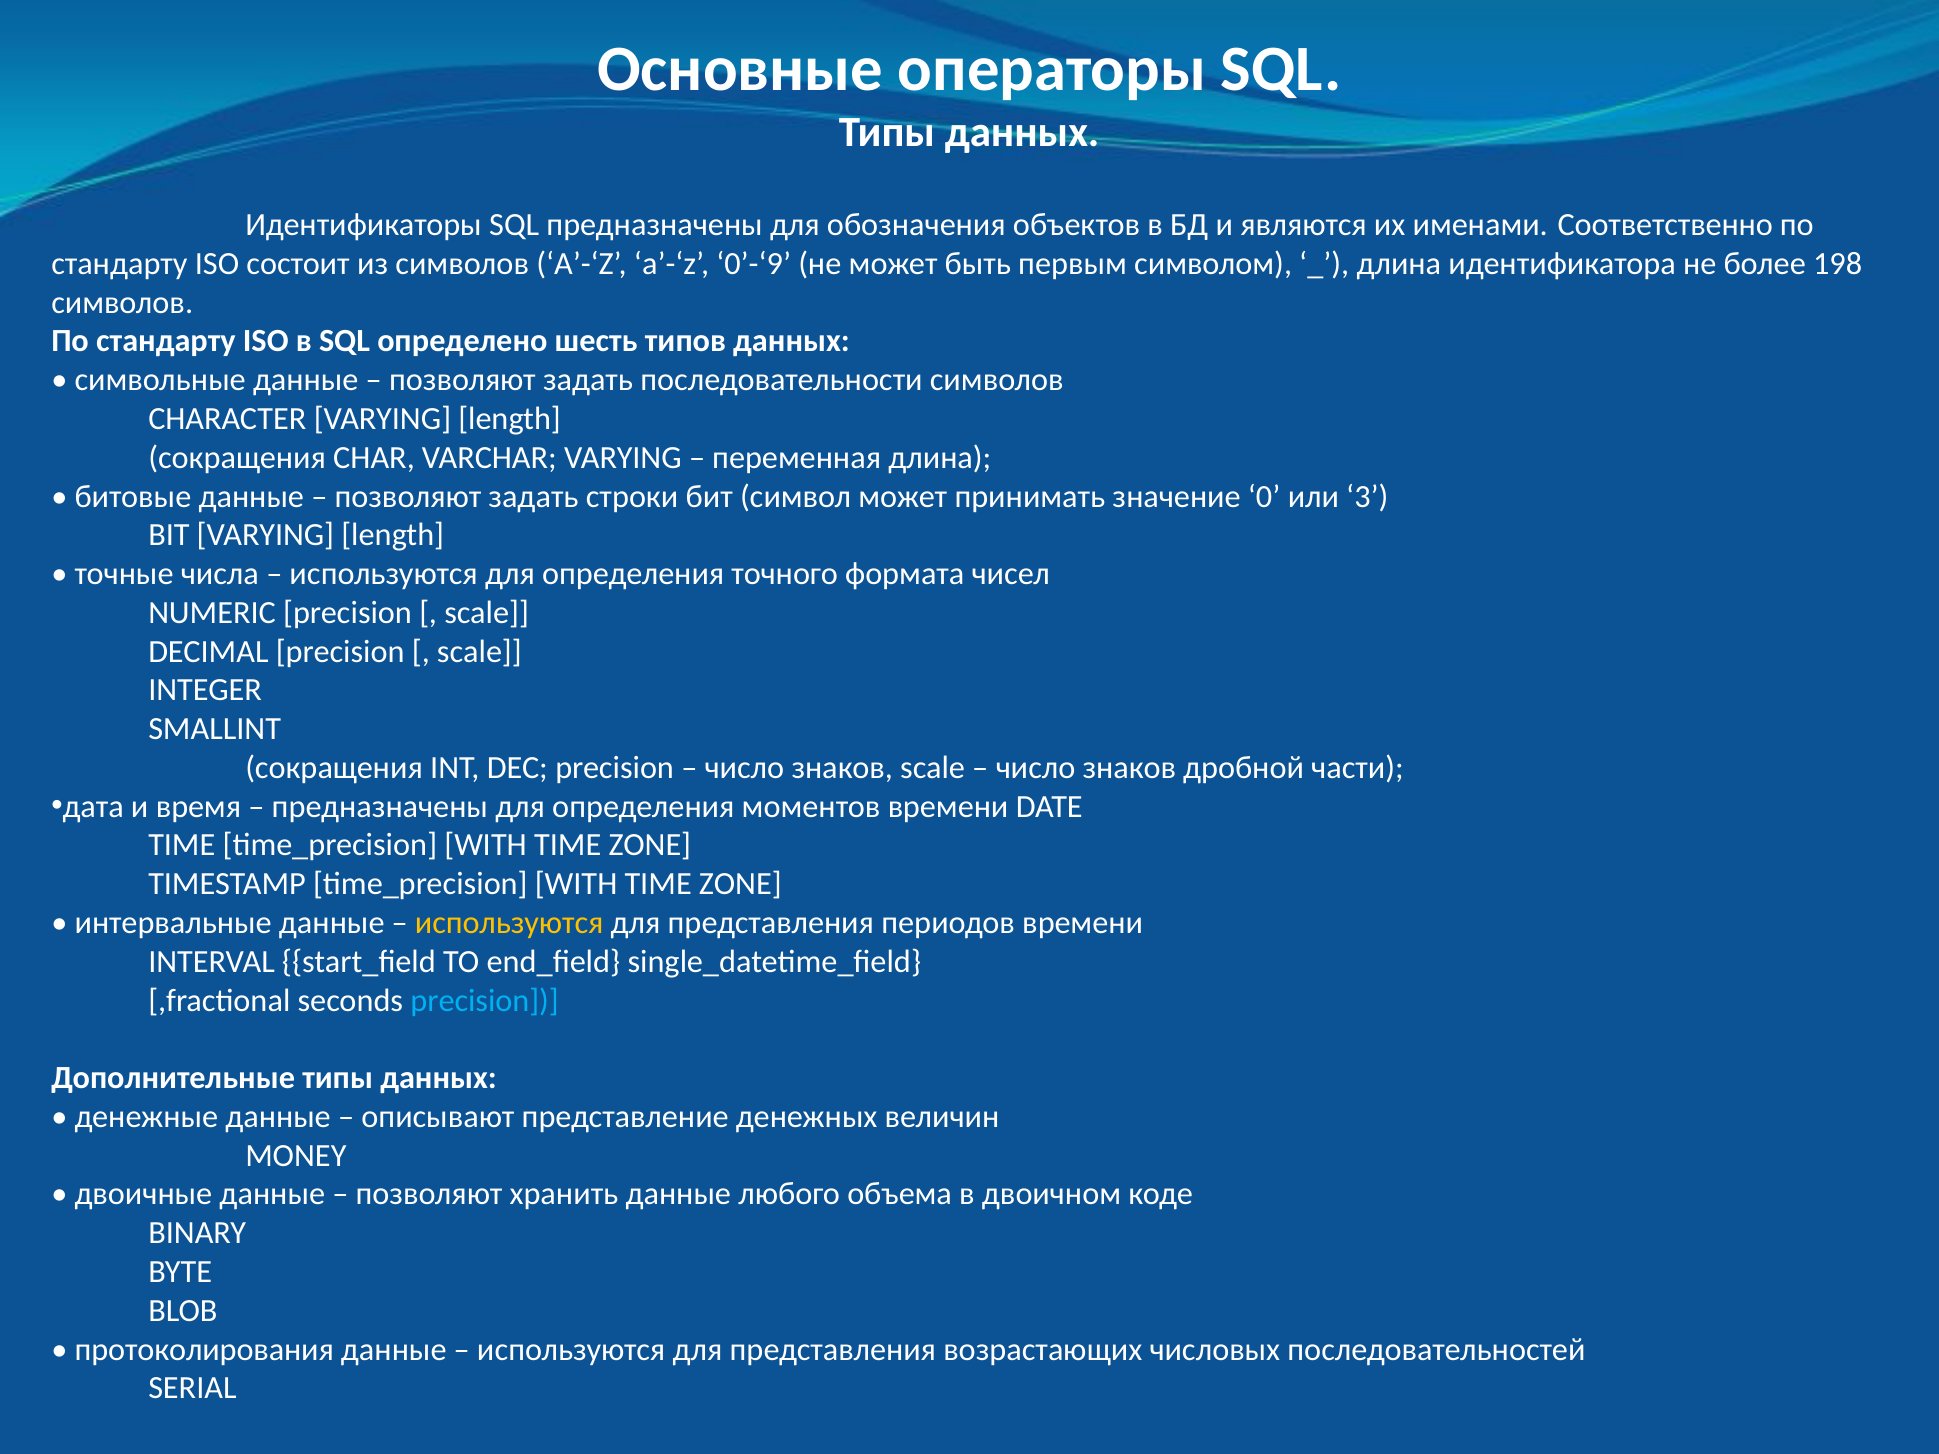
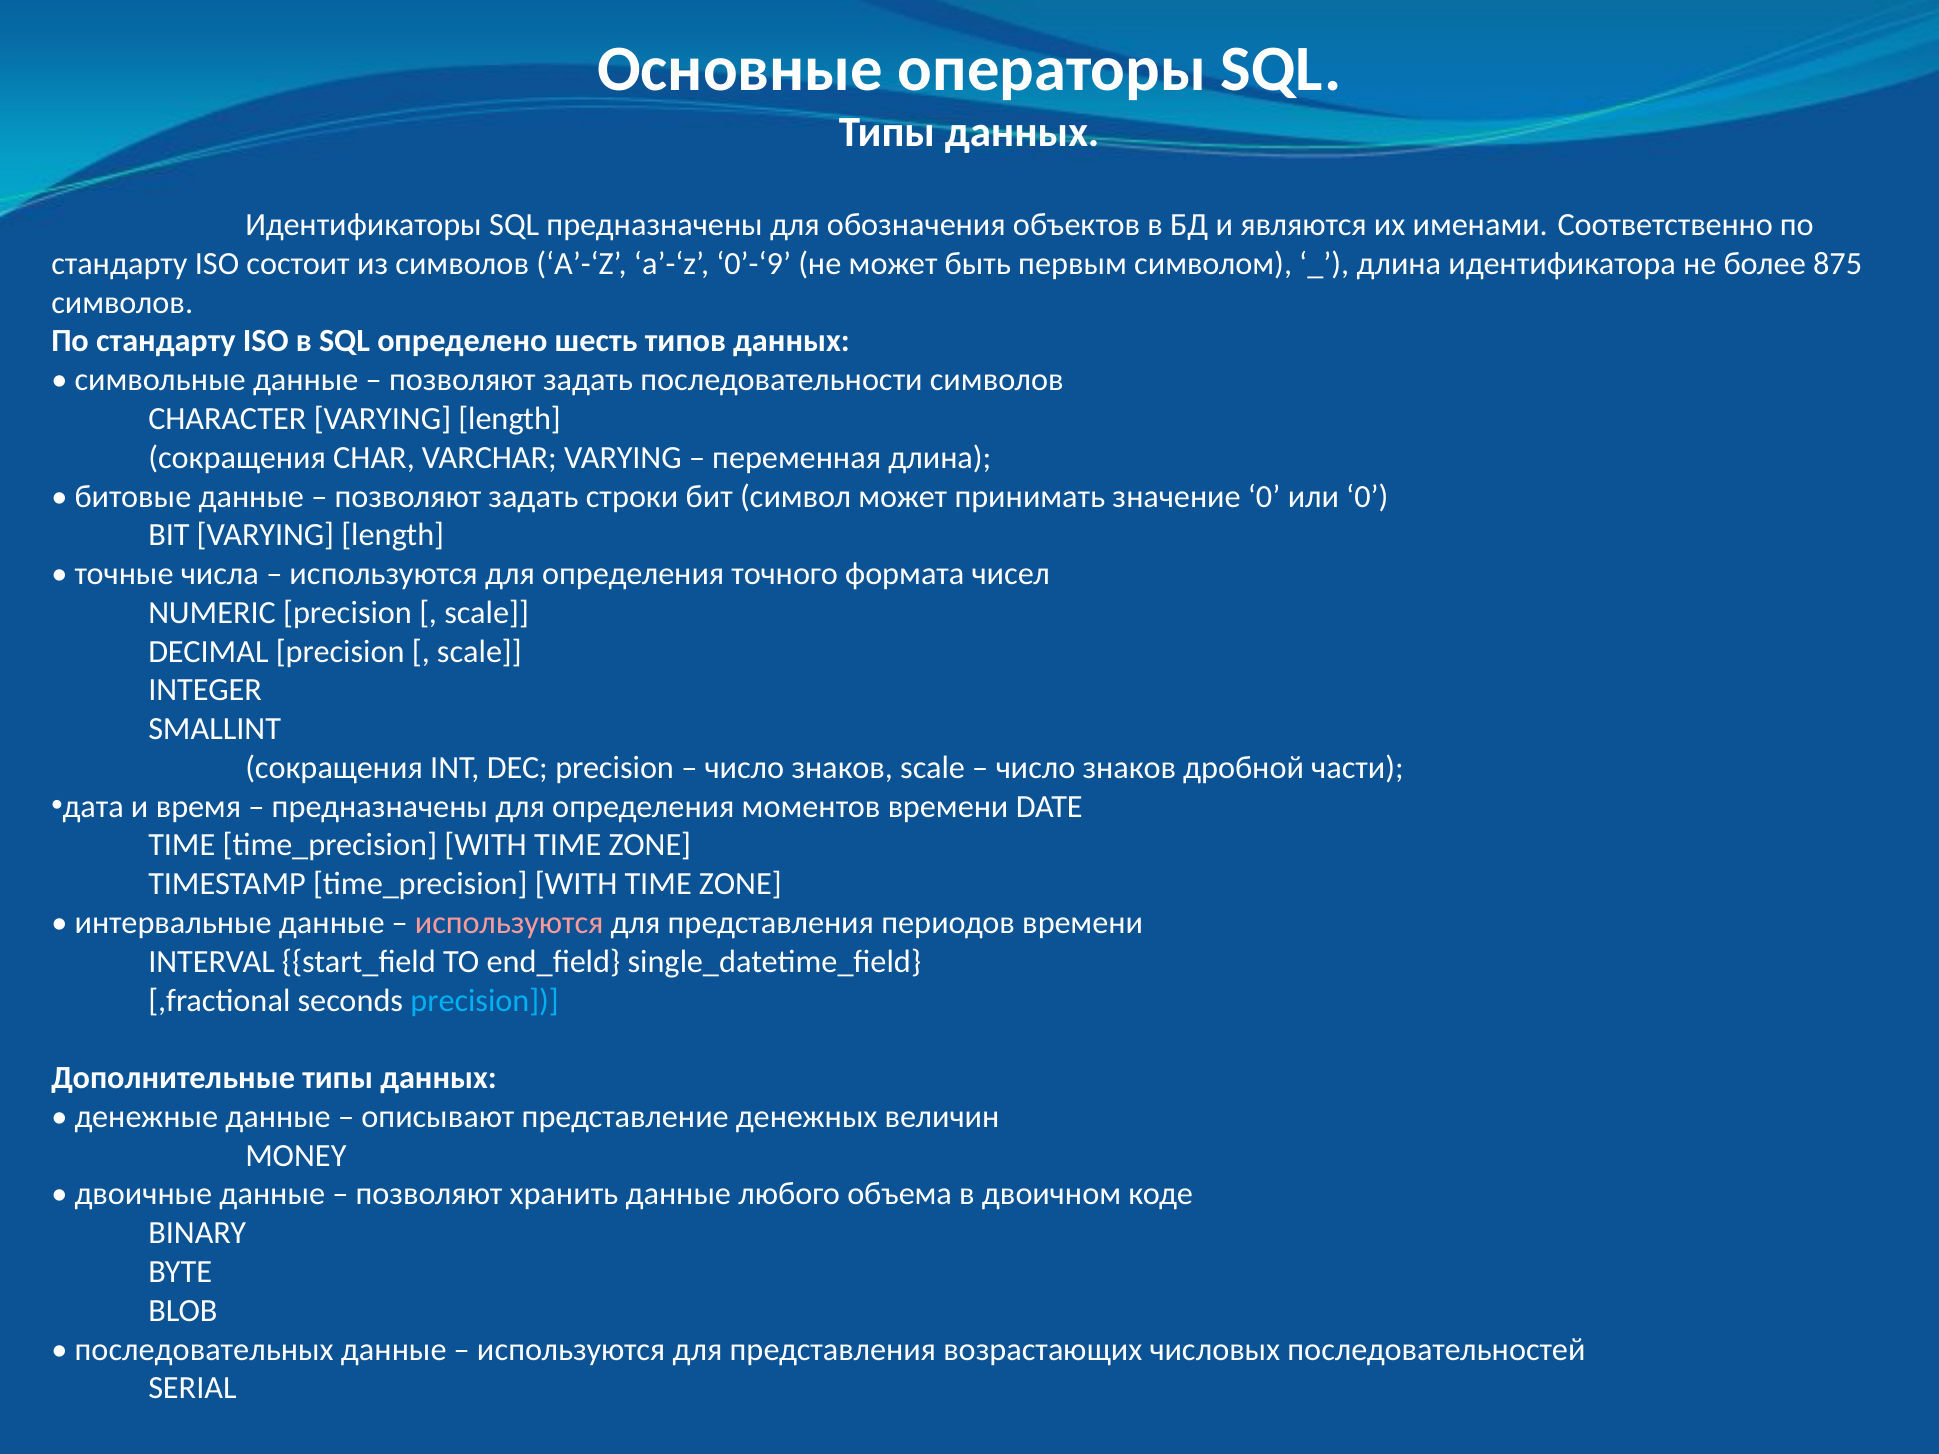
198: 198 -> 875
или 3: 3 -> 0
используются at (509, 923) colour: yellow -> pink
протоколирования: протоколирования -> последовательных
